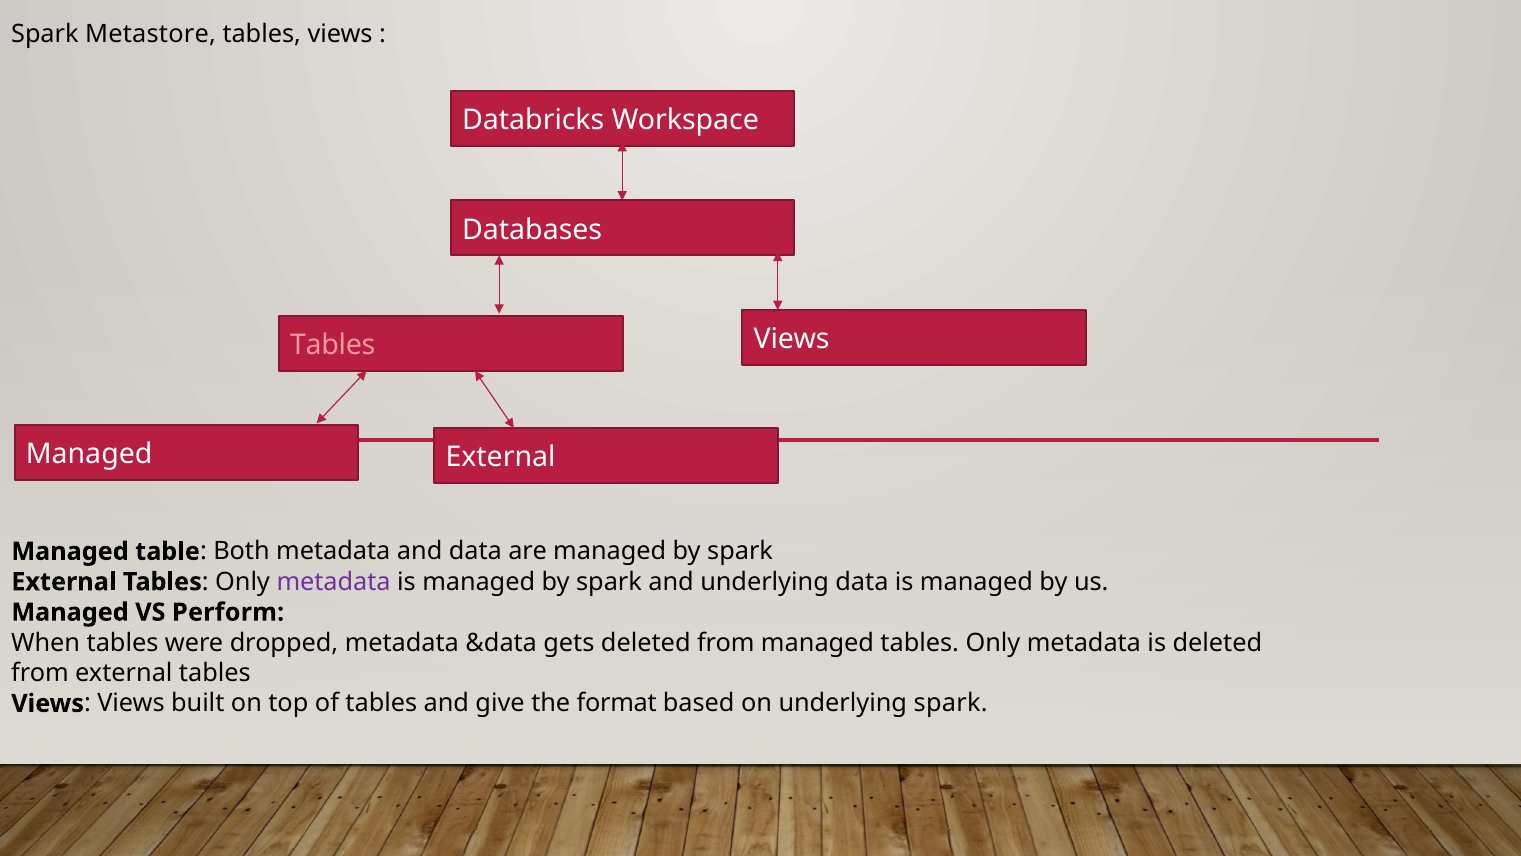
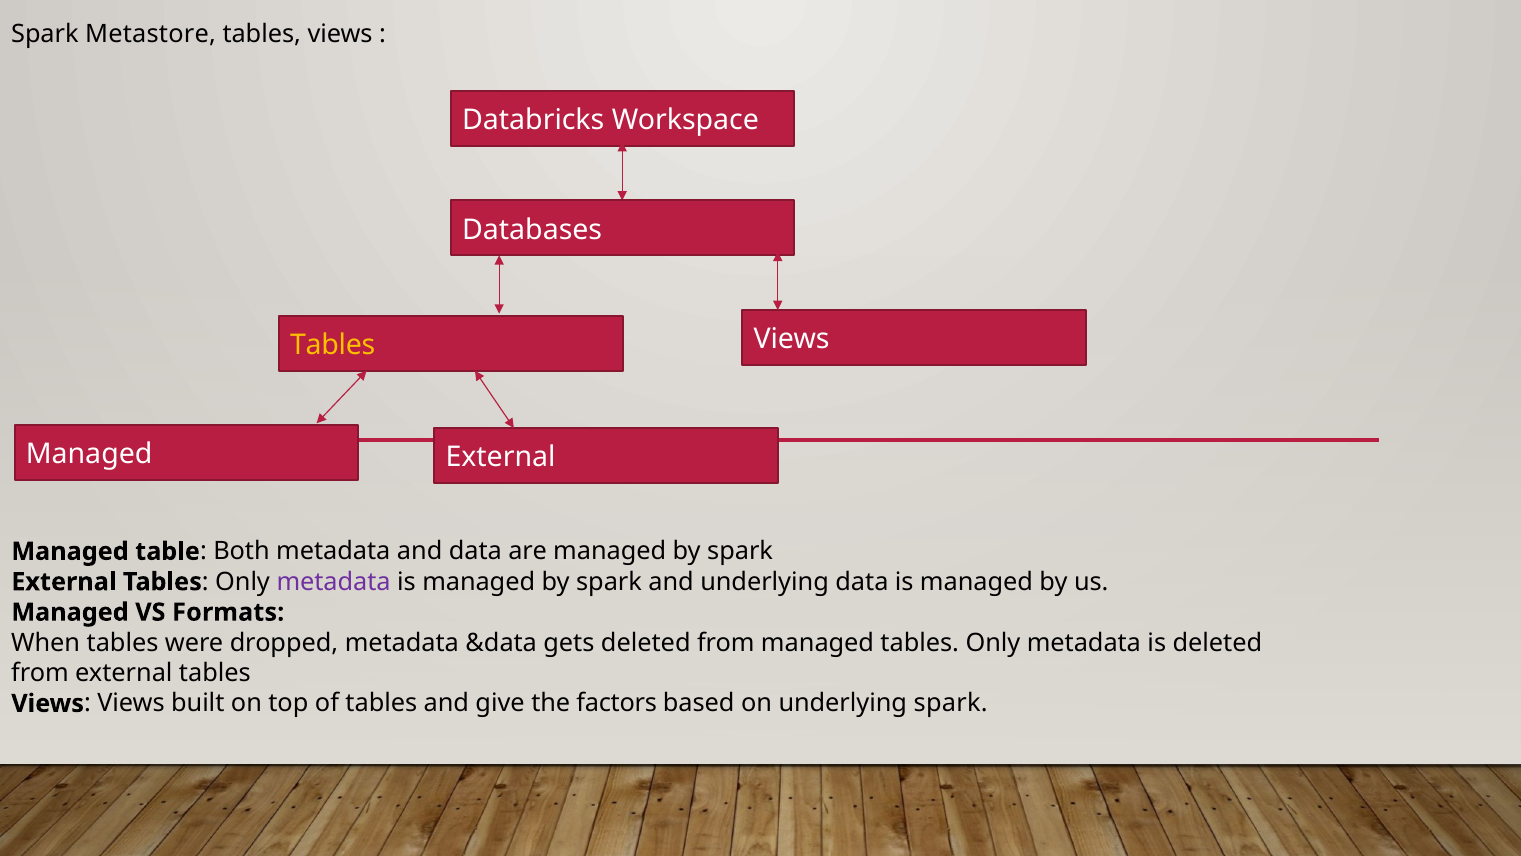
Tables at (333, 345) colour: pink -> yellow
Perform: Perform -> Formats
format: format -> factors
